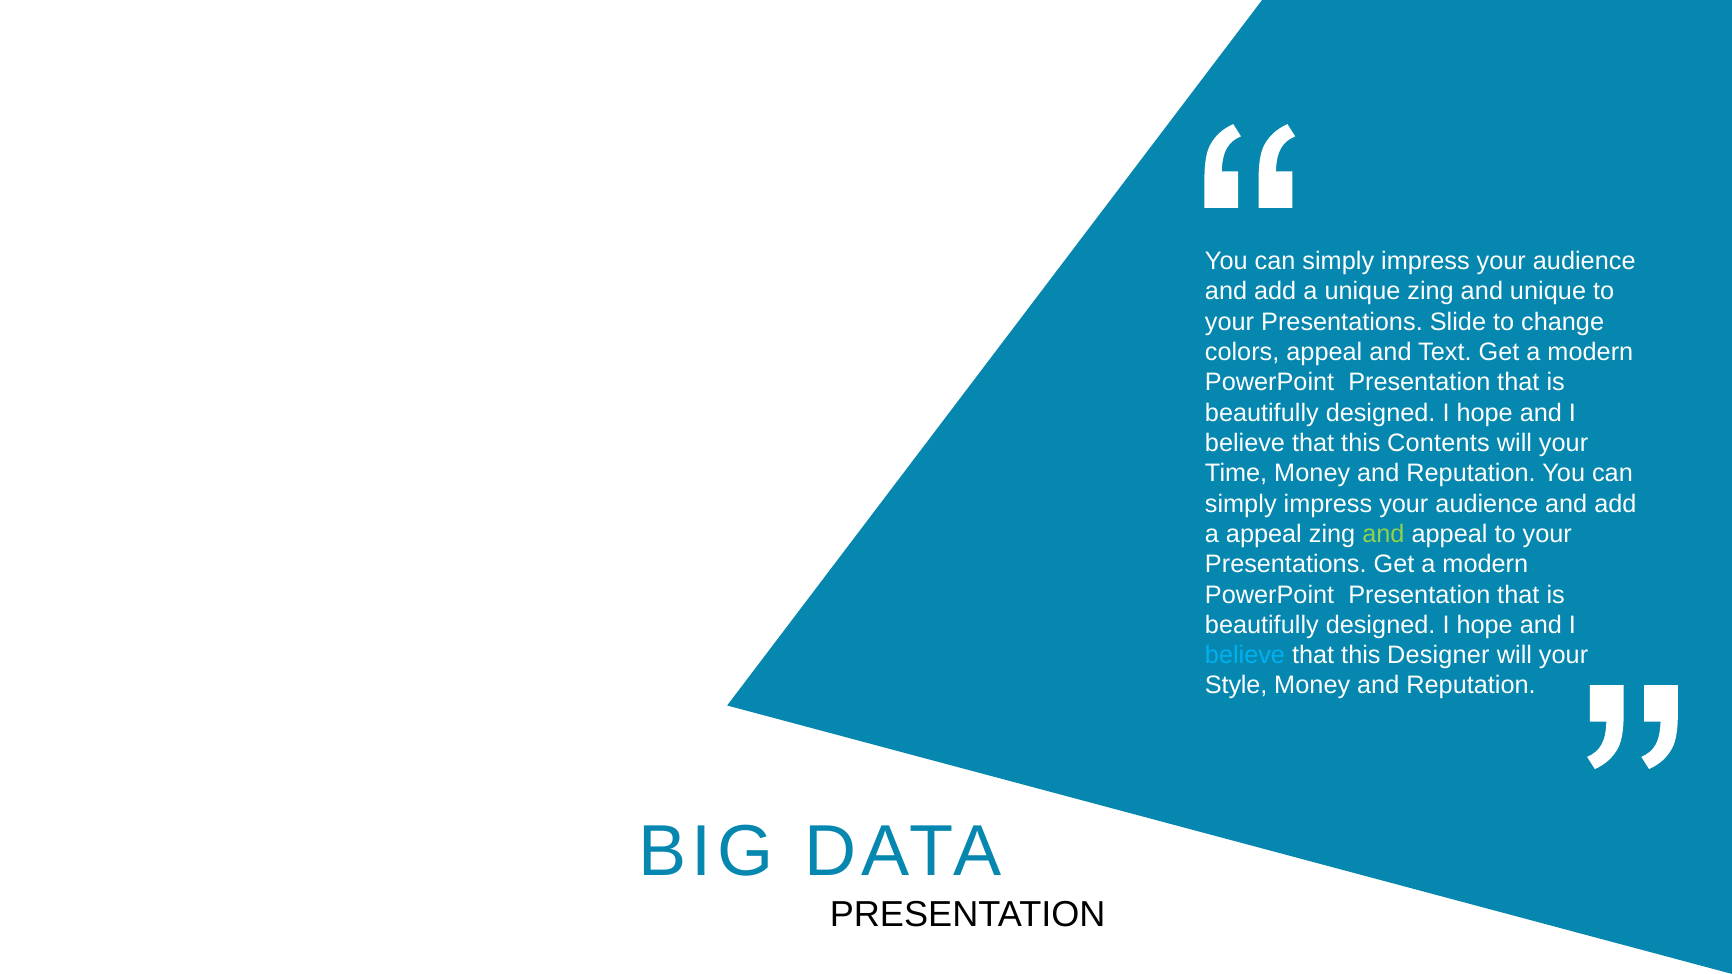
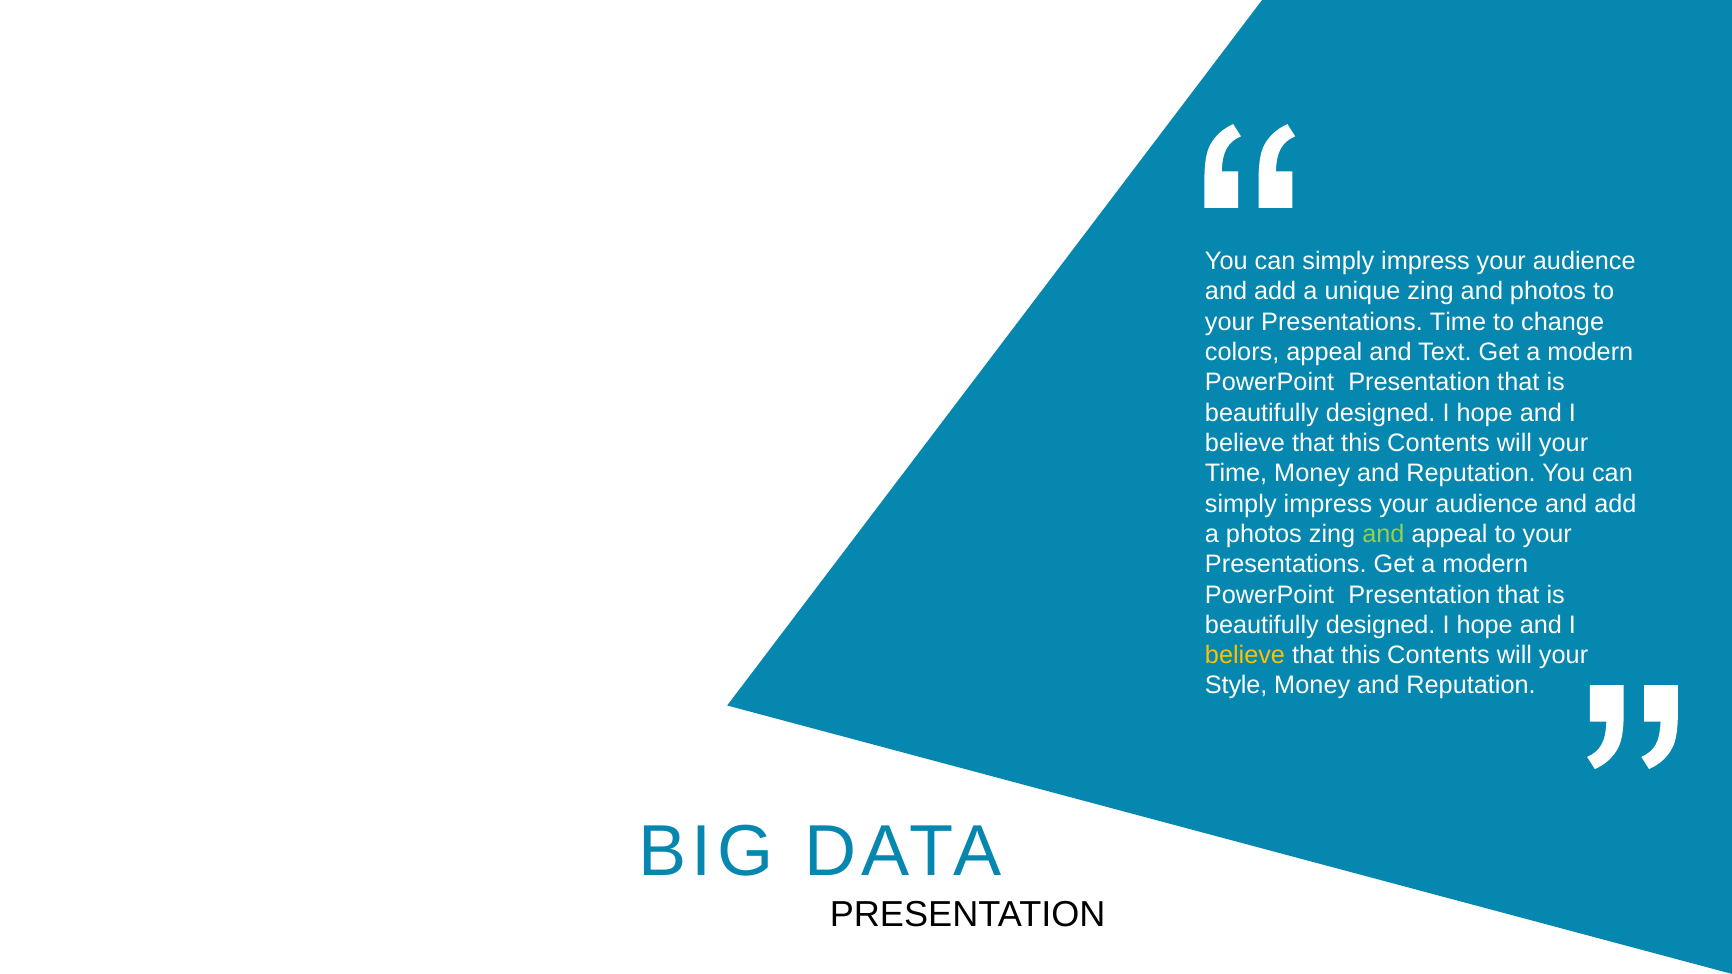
and unique: unique -> photos
Presentations Slide: Slide -> Time
a appeal: appeal -> photos
believe at (1245, 655) colour: light blue -> yellow
Designer at (1438, 655): Designer -> Contents
